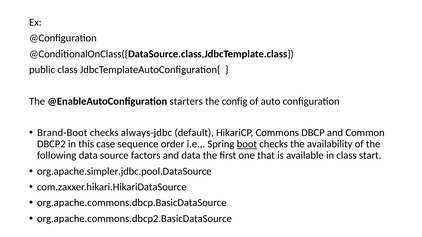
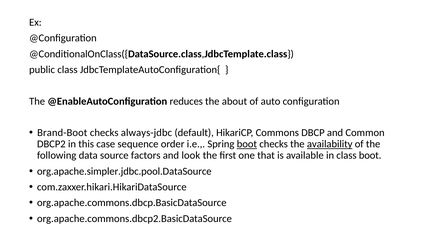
starters: starters -> reduces
config: config -> about
availability underline: none -> present
and data: data -> look
class start: start -> boot
